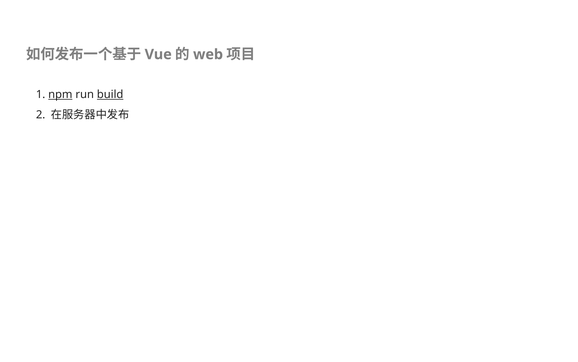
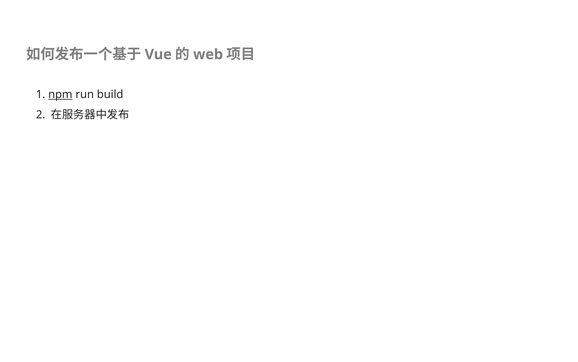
build underline: present -> none
